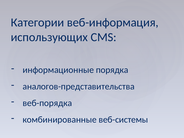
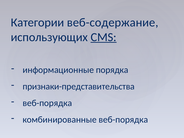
веб-информация: веб-информация -> веб-содержание
CMS underline: none -> present
аналогов-представительства: аналогов-представительства -> признаки-представительства
комбинированные веб-системы: веб-системы -> веб-порядка
